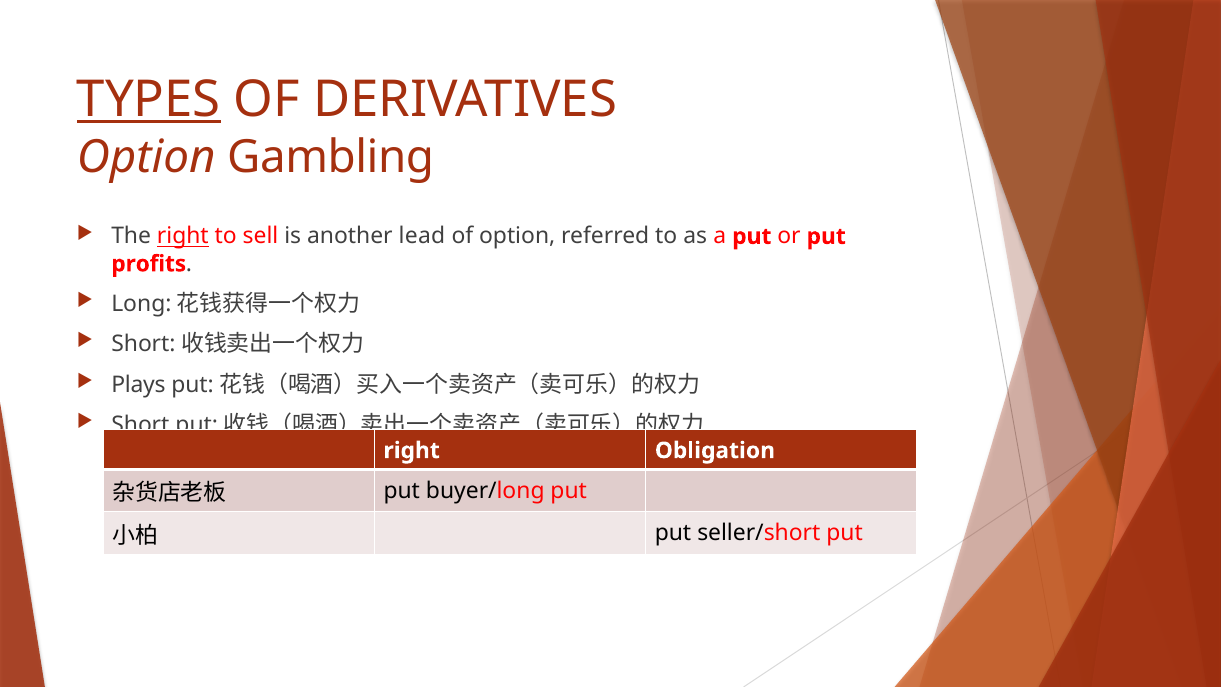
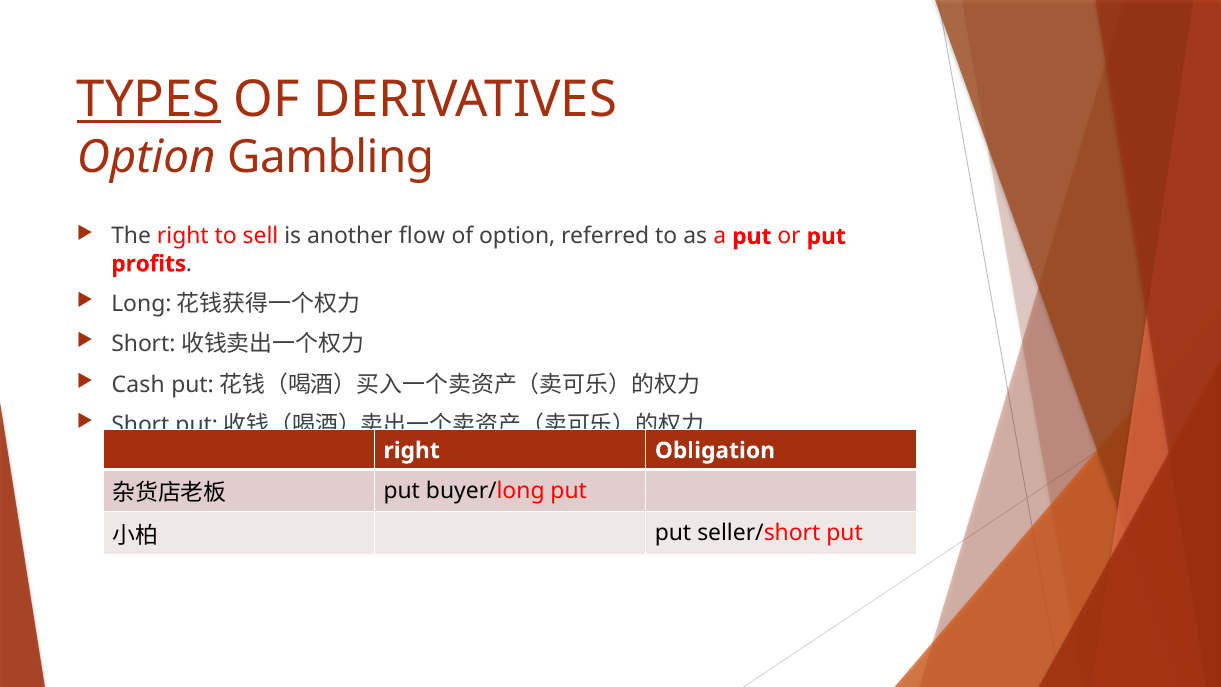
right at (183, 236) underline: present -> none
lead: lead -> flow
Plays: Plays -> Cash
